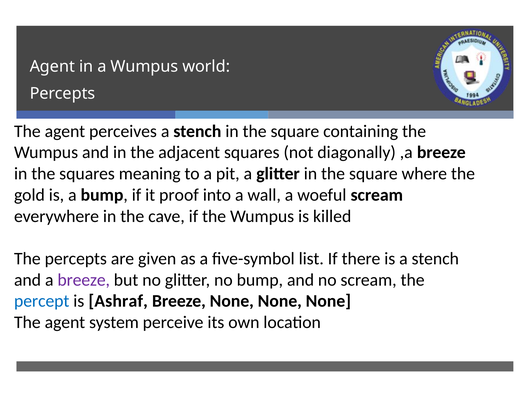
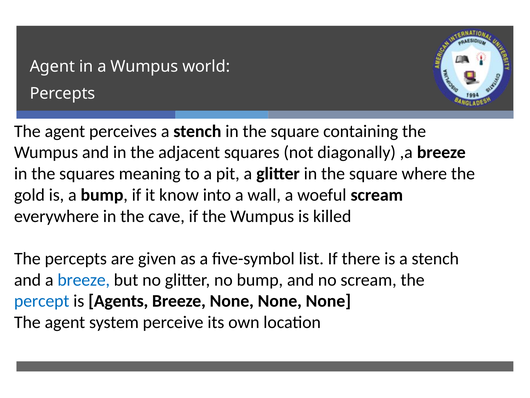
proof: proof -> know
breeze at (84, 279) colour: purple -> blue
Ashraf: Ashraf -> Agents
